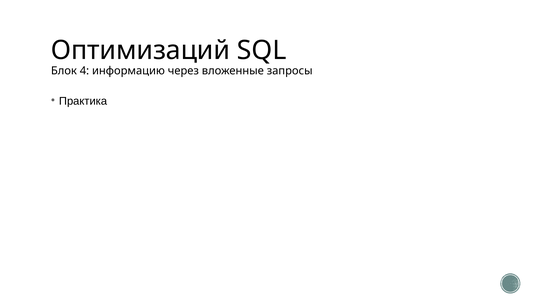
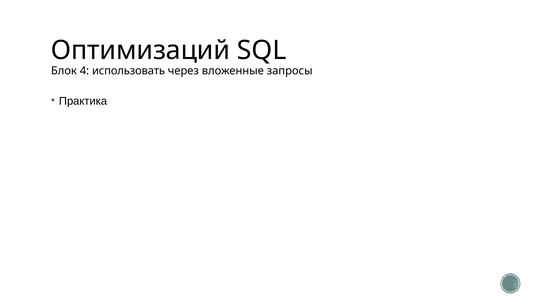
информацию: информацию -> использовать
